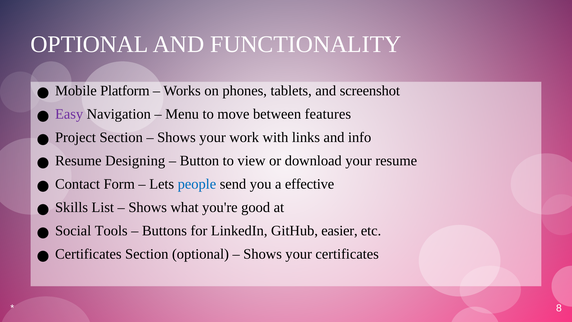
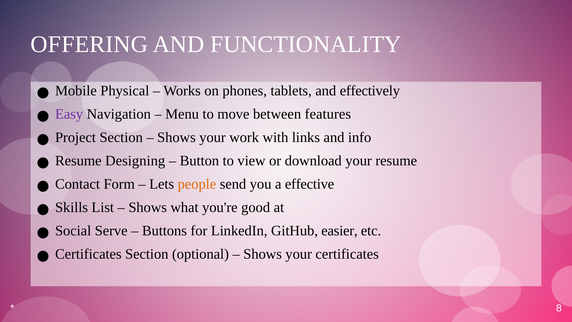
OPTIONAL at (89, 44): OPTIONAL -> OFFERING
Platform: Platform -> Physical
screenshot: screenshot -> effectively
people colour: blue -> orange
Tools: Tools -> Serve
